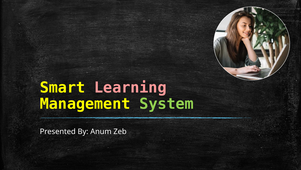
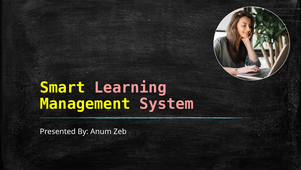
System colour: light green -> pink
